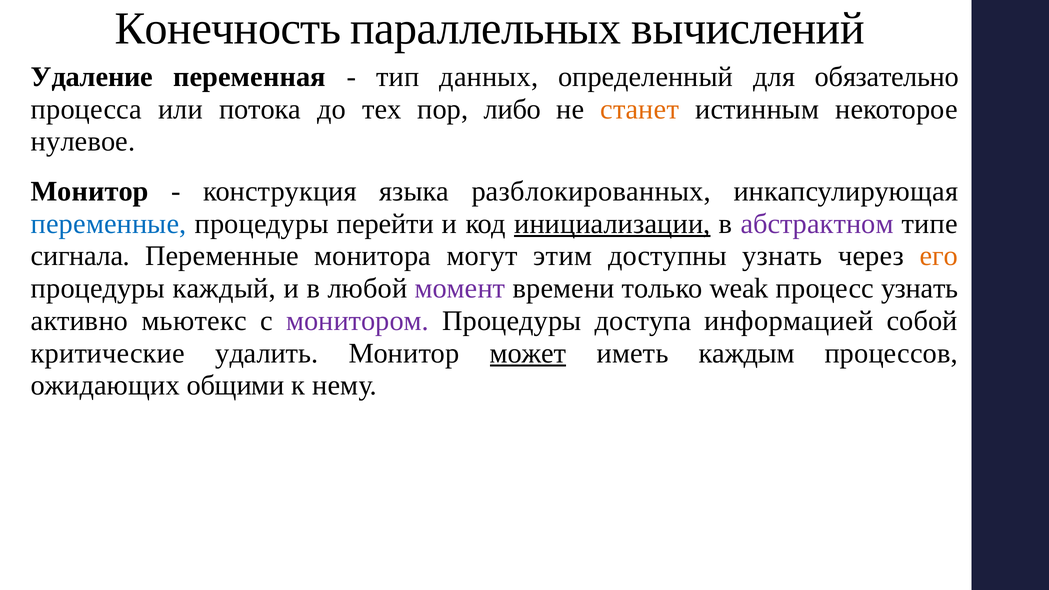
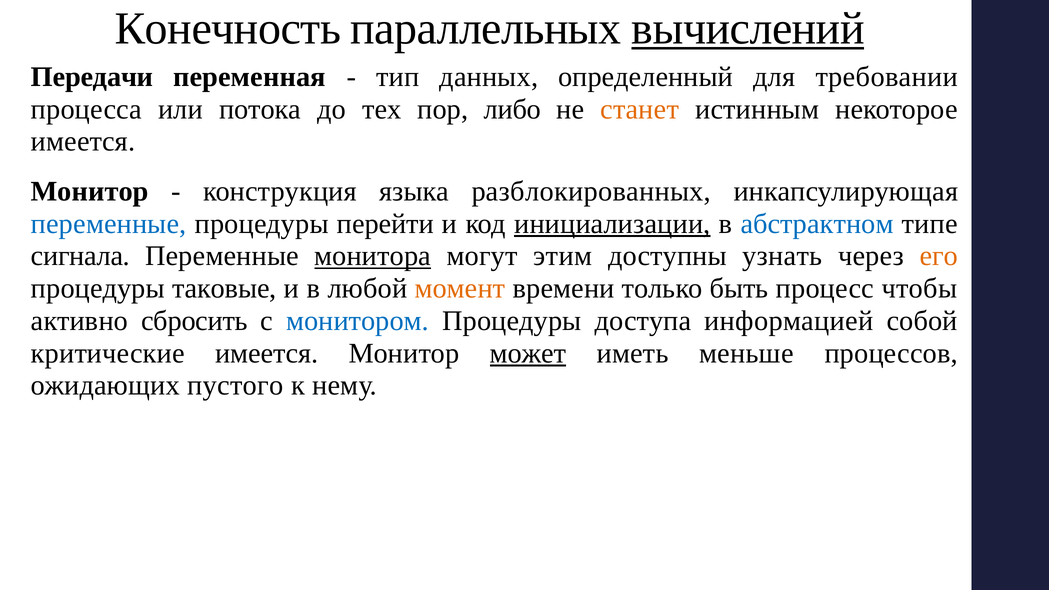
вычислений underline: none -> present
Удаление: Удаление -> Передачи
обязательно: обязательно -> требовании
нулевое at (83, 142): нулевое -> имеется
абстрактном colour: purple -> blue
монитора underline: none -> present
каждый: каждый -> таковые
момент colour: purple -> orange
weak: weak -> быть
процесс узнать: узнать -> чтобы
мьютекс: мьютекс -> сбросить
монитором colour: purple -> blue
критические удалить: удалить -> имеется
каждым: каждым -> меньше
общими: общими -> пустого
